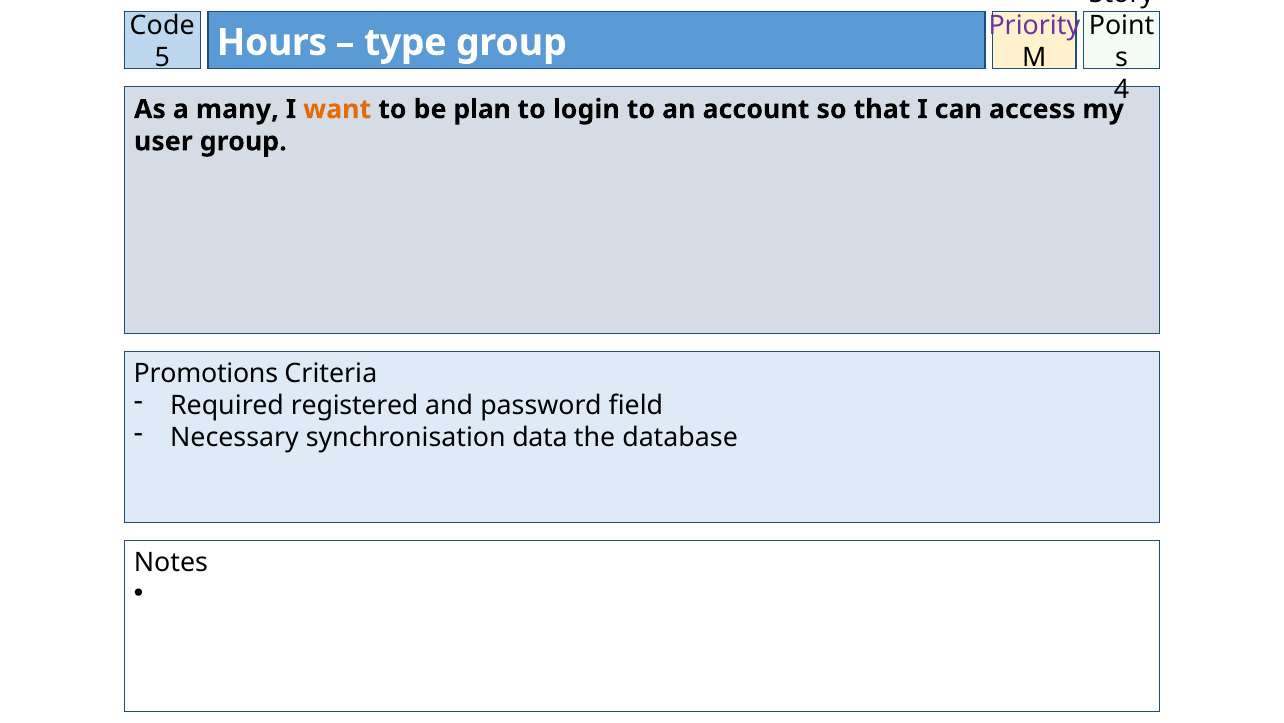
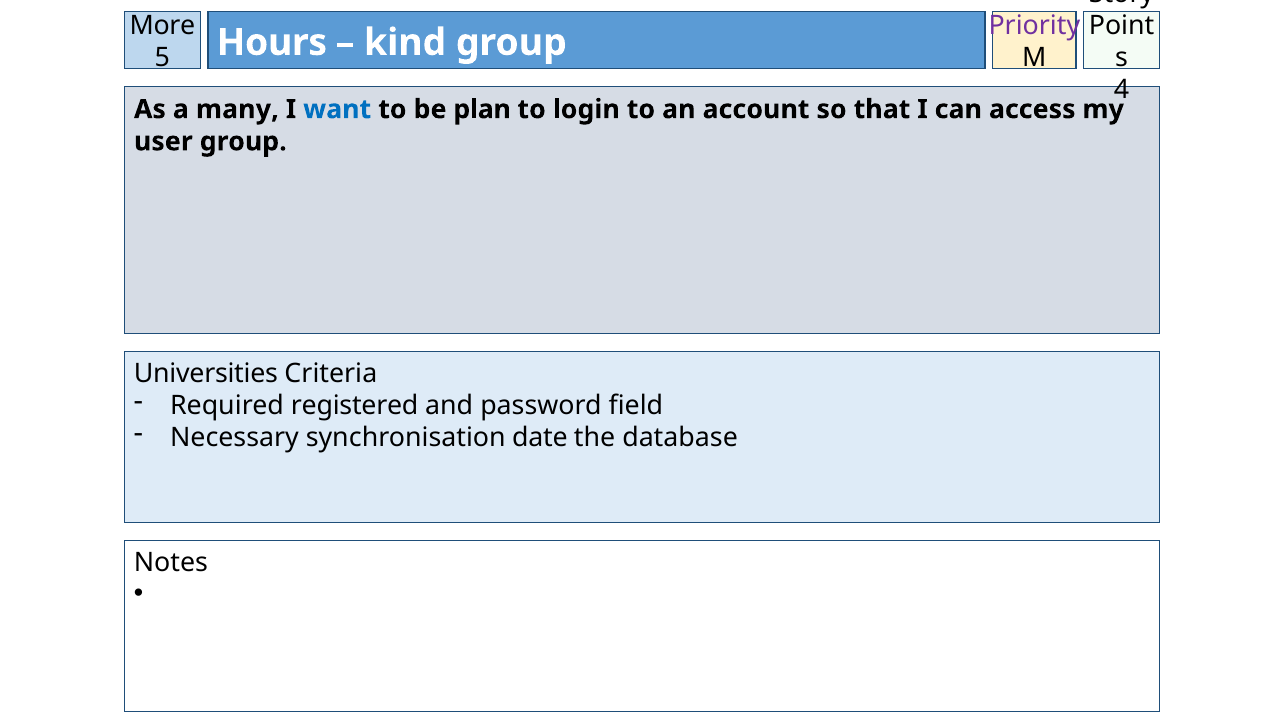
Code: Code -> More
type: type -> kind
want colour: orange -> blue
Promotions: Promotions -> Universities
data: data -> date
